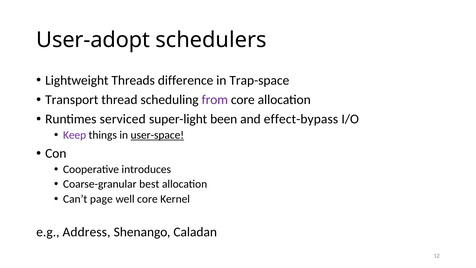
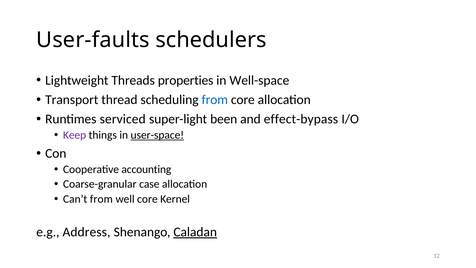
User-adopt: User-adopt -> User-faults
difference: difference -> properties
Trap-space: Trap-space -> Well-space
from at (215, 100) colour: purple -> blue
introduces: introduces -> accounting
best: best -> case
Can’t page: page -> from
Caladan underline: none -> present
